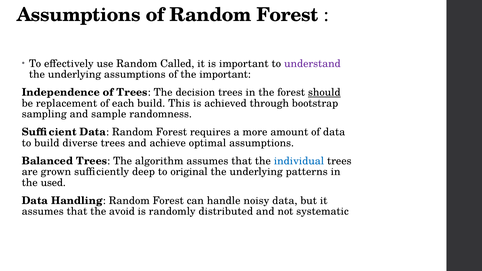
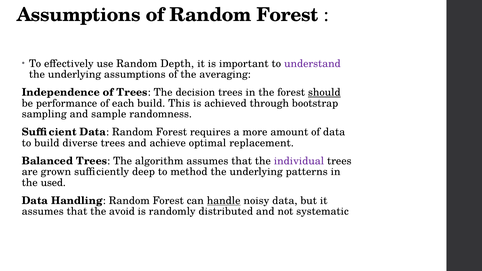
Called: Called -> Depth
the important: important -> averaging
replacement: replacement -> performance
optimal assumptions: assumptions -> replacement
individual colour: blue -> purple
original: original -> method
handle underline: none -> present
